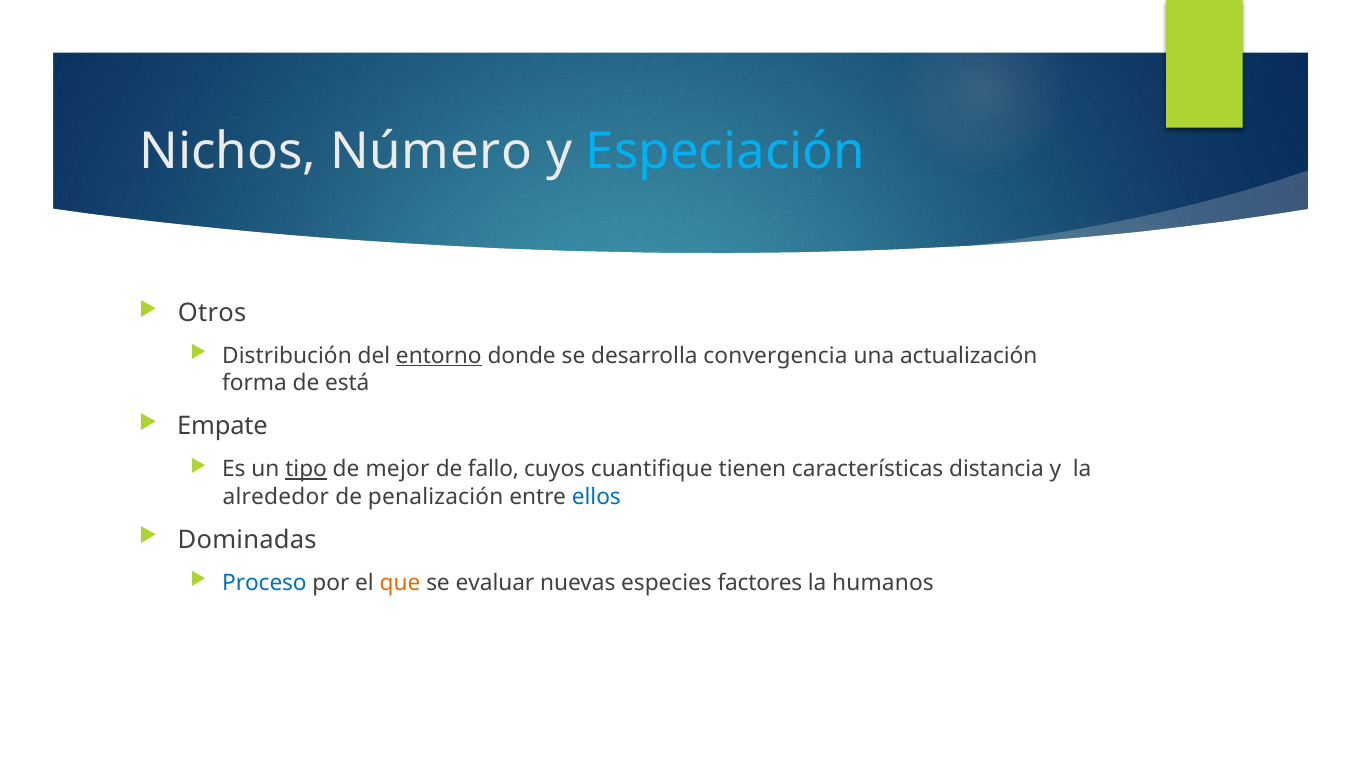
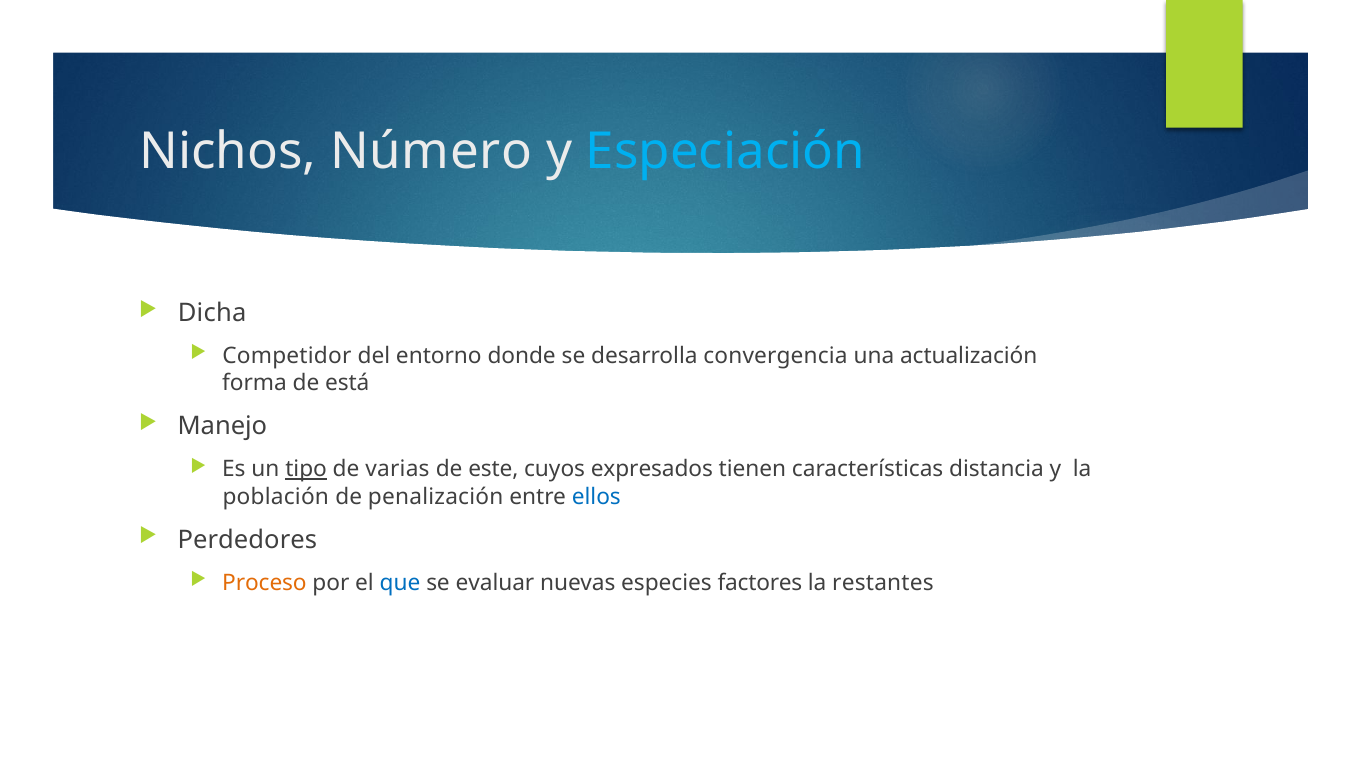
Otros: Otros -> Dicha
Distribución: Distribución -> Competidor
entorno underline: present -> none
Empate: Empate -> Manejo
mejor: mejor -> varias
fallo: fallo -> este
cuantifique: cuantifique -> expresados
alrededor: alrededor -> población
Dominadas: Dominadas -> Perdedores
Proceso colour: blue -> orange
que colour: orange -> blue
humanos: humanos -> restantes
